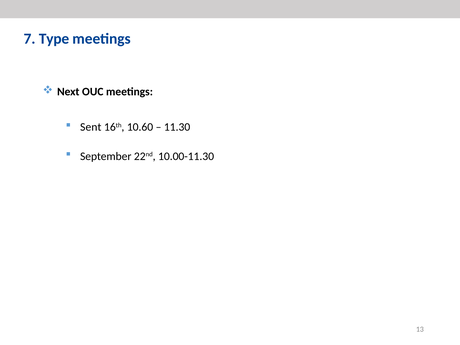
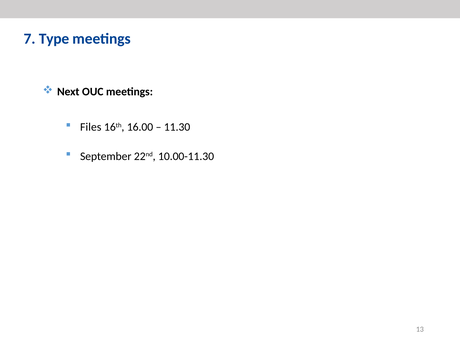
Sent: Sent -> Files
10.60: 10.60 -> 16.00
